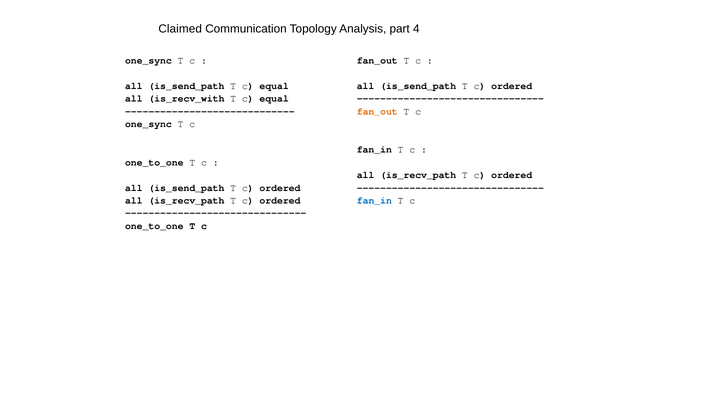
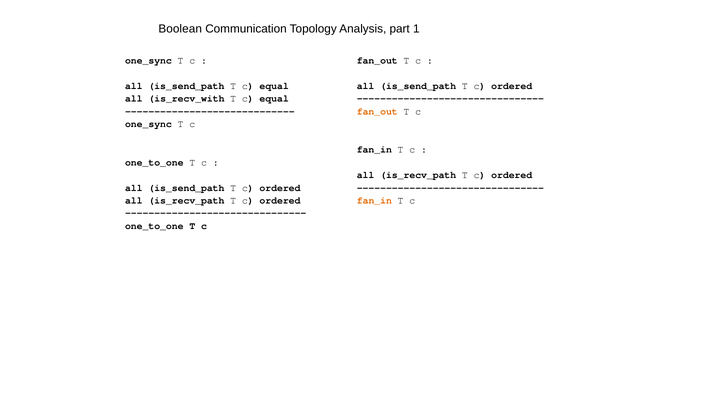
Claimed: Claimed -> Boolean
4: 4 -> 1
fan_in at (374, 201) colour: blue -> orange
